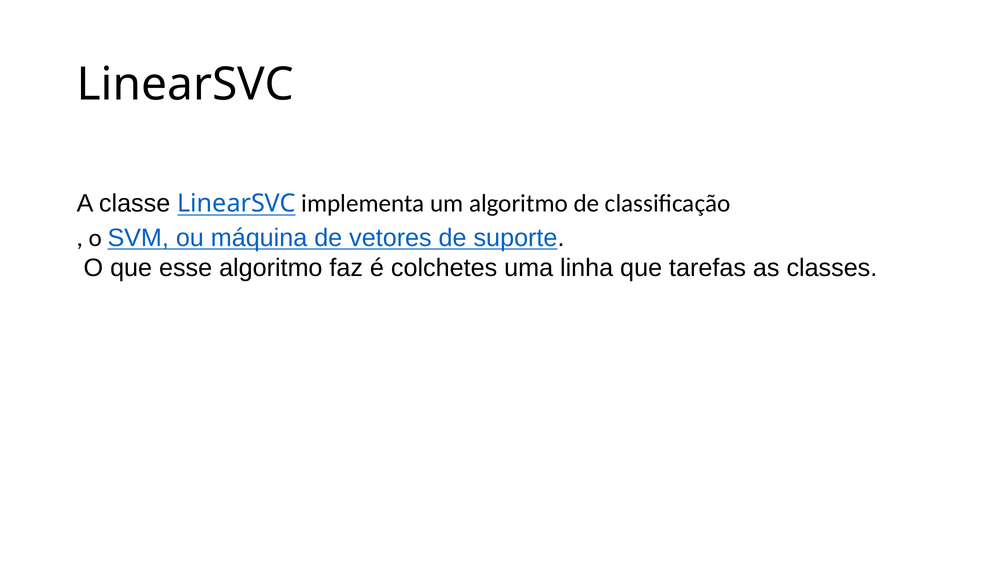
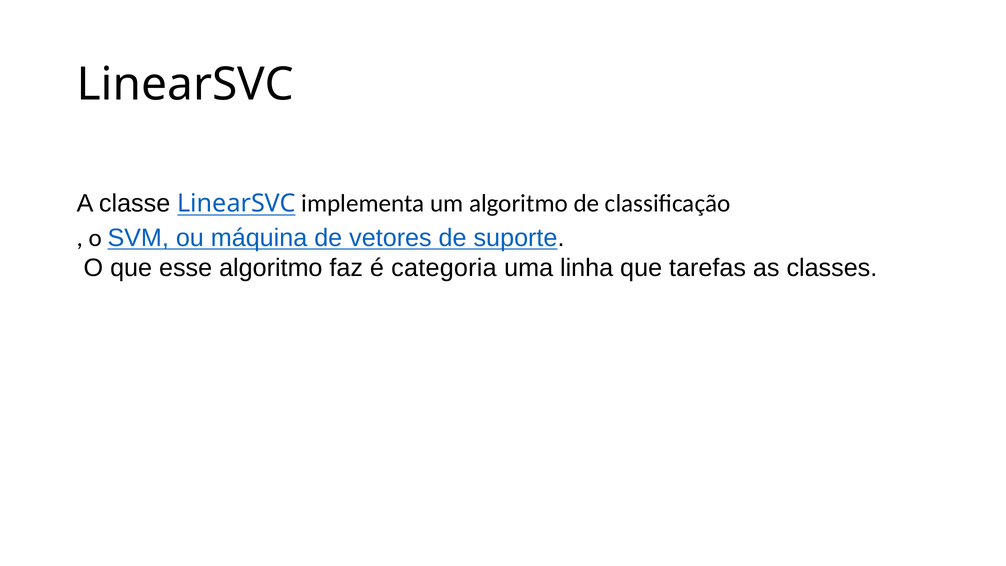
colchetes: colchetes -> categoria
